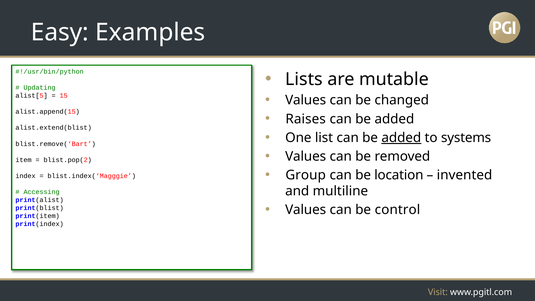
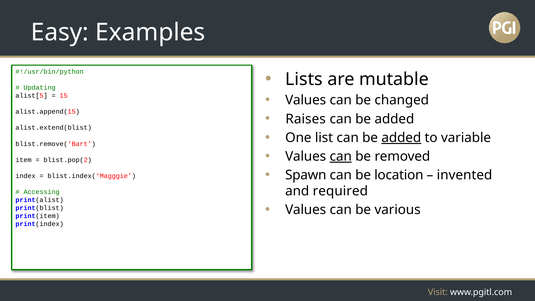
systems: systems -> variable
can at (341, 156) underline: none -> present
Group: Group -> Spawn
multiline: multiline -> required
control: control -> various
